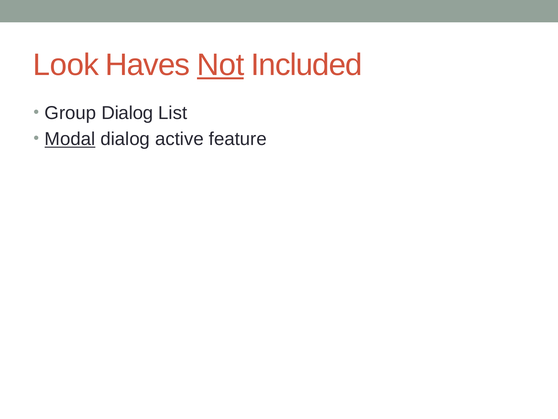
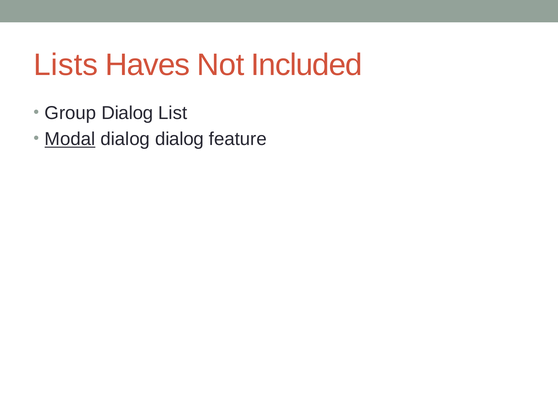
Look: Look -> Lists
Not underline: present -> none
dialog active: active -> dialog
